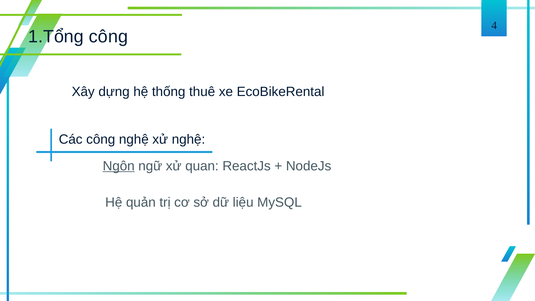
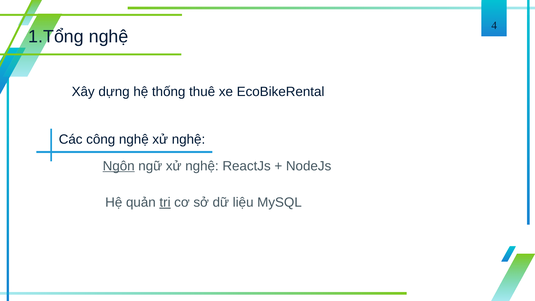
công at (109, 37): công -> nghệ
ngữ xử quan: quan -> nghệ
trị underline: none -> present
